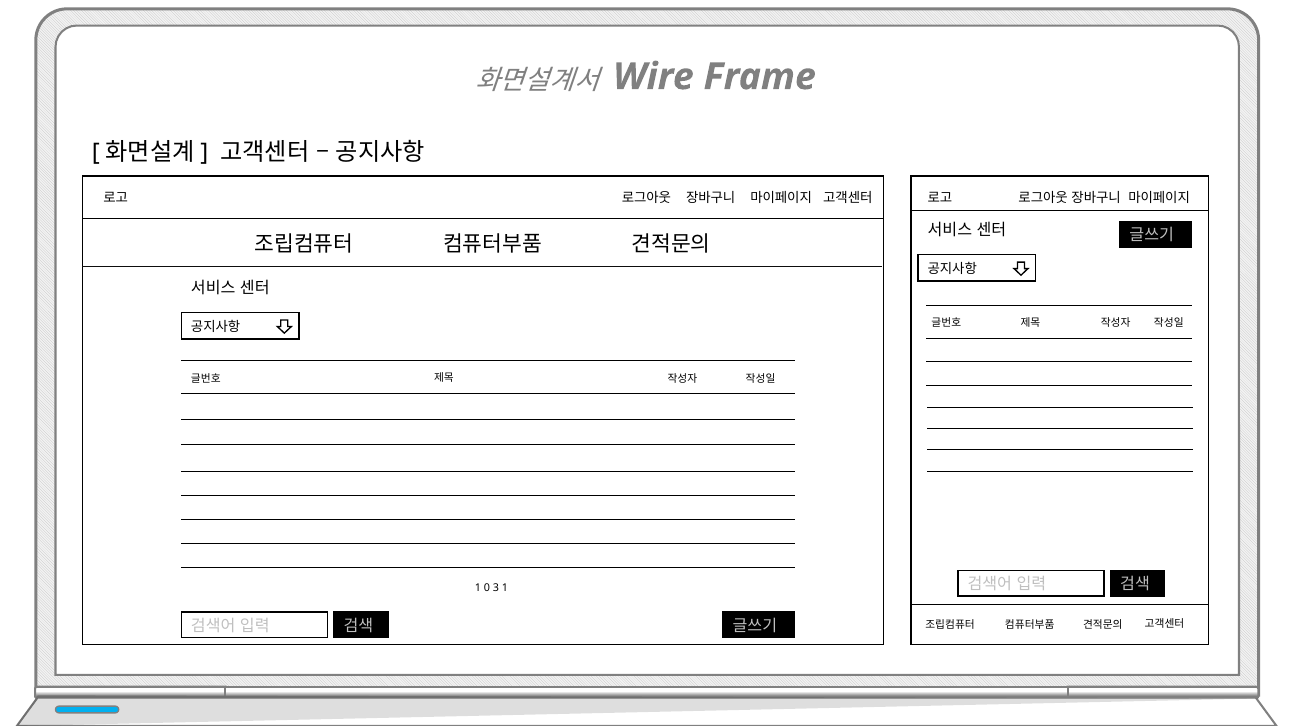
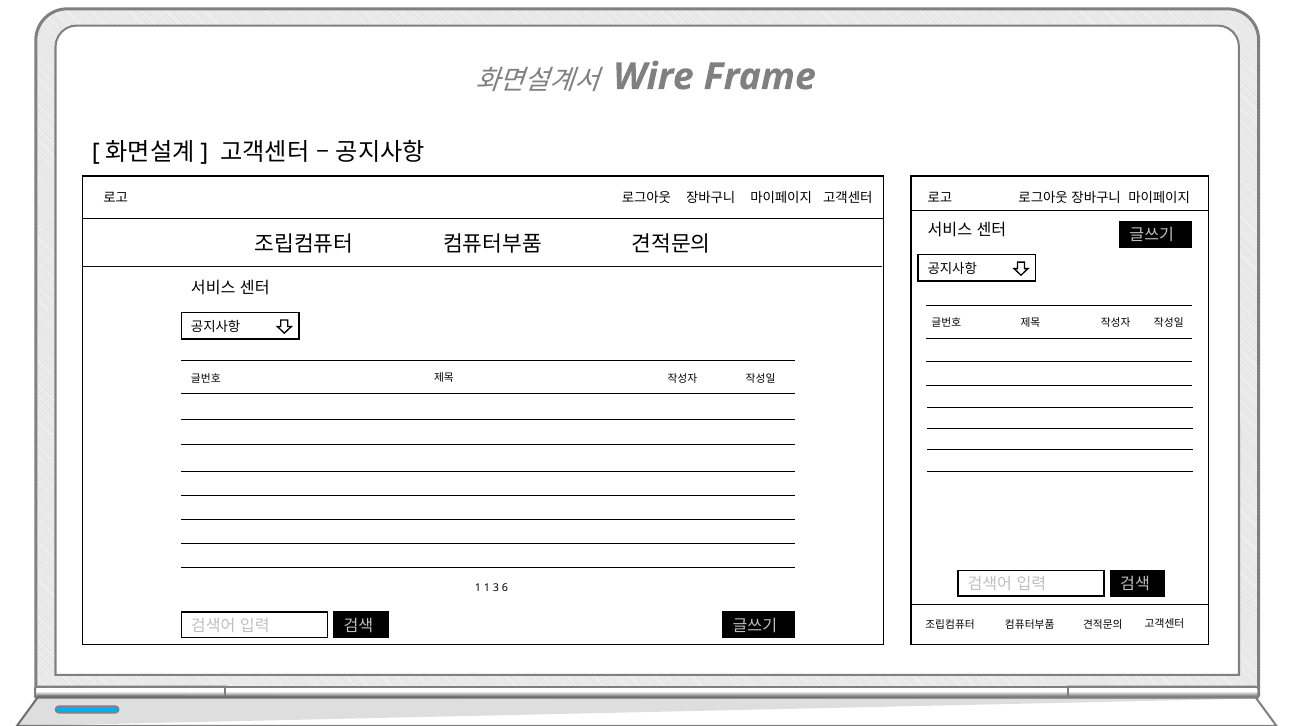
1 0: 0 -> 1
3 1: 1 -> 6
